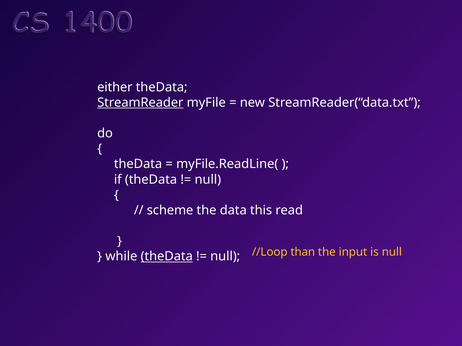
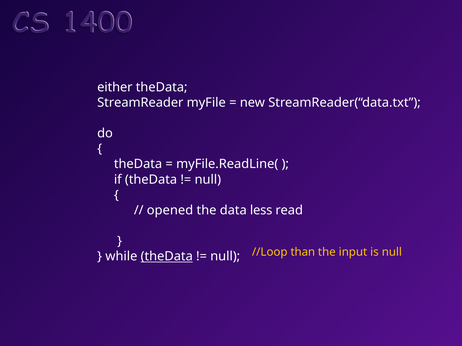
StreamReader underline: present -> none
scheme: scheme -> opened
this: this -> less
